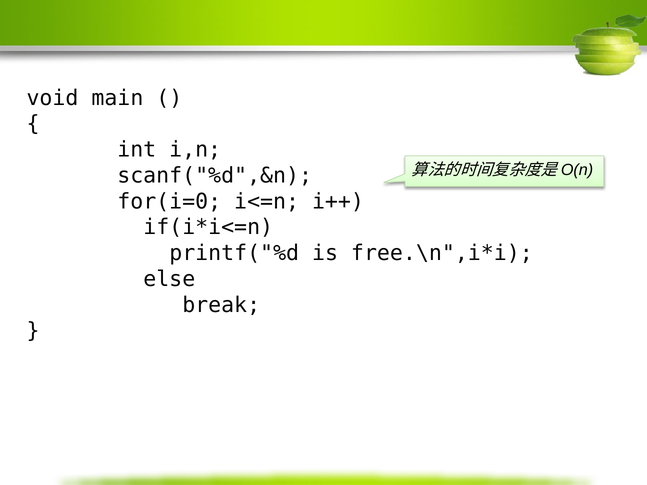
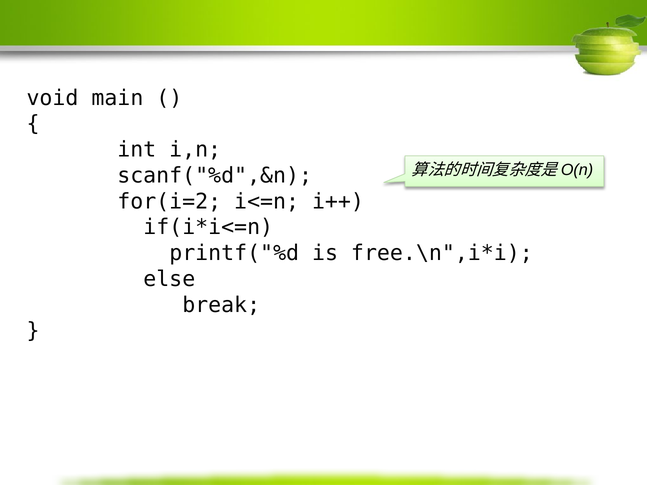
for(i=0: for(i=0 -> for(i=2
